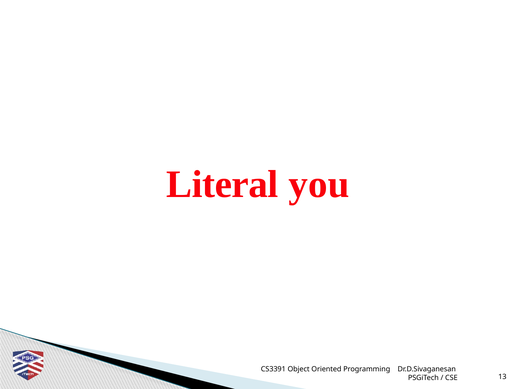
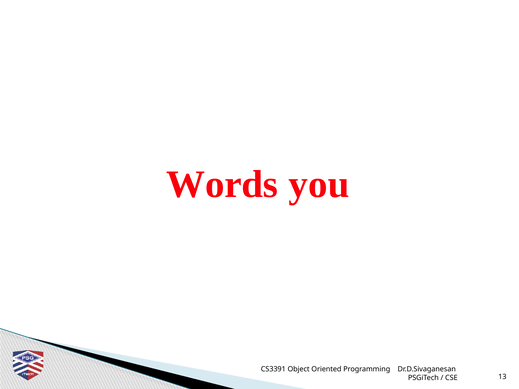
Literal: Literal -> Words
